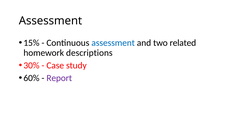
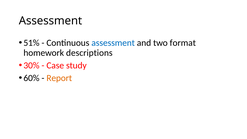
15%: 15% -> 51%
related: related -> format
Report colour: purple -> orange
